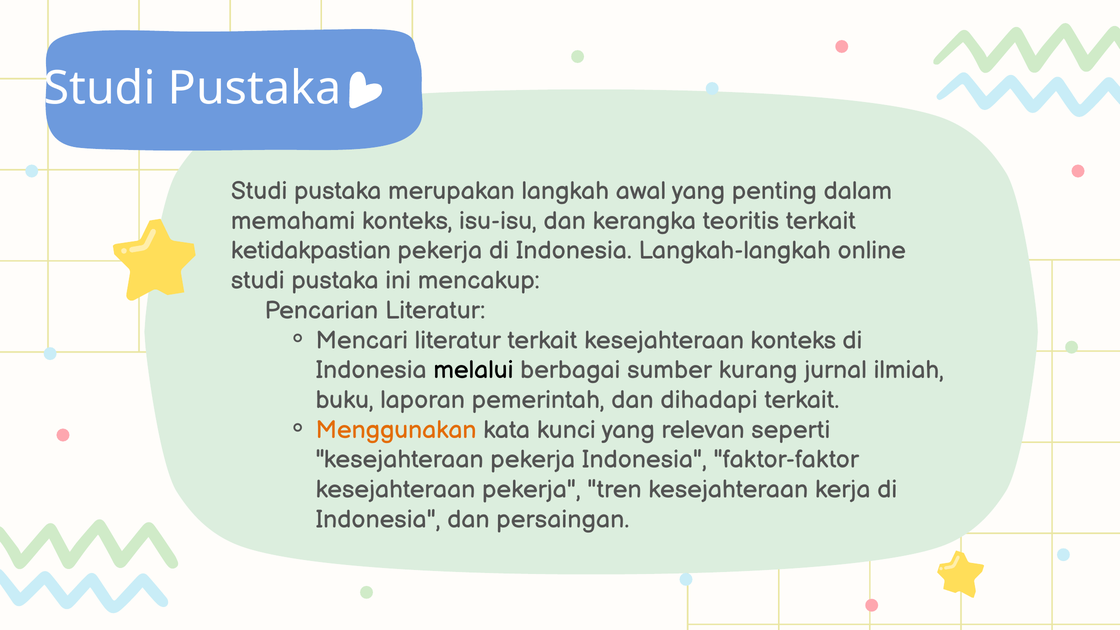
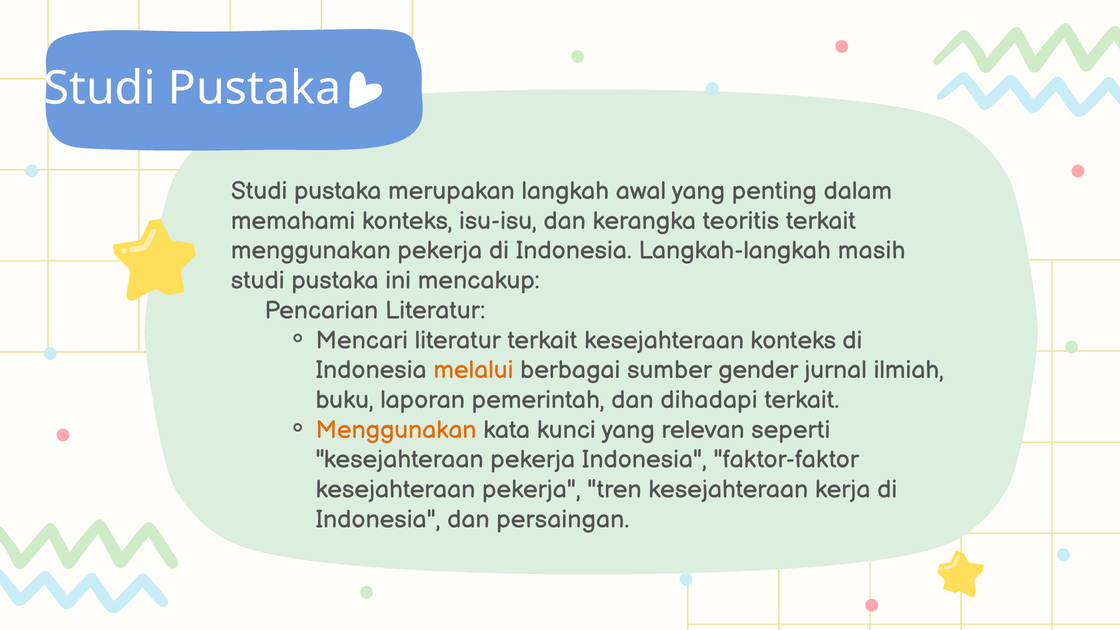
ketidakpastian at (311, 251): ketidakpastian -> menggunakan
online: online -> masih
melalui colour: black -> orange
kurang: kurang -> gender
